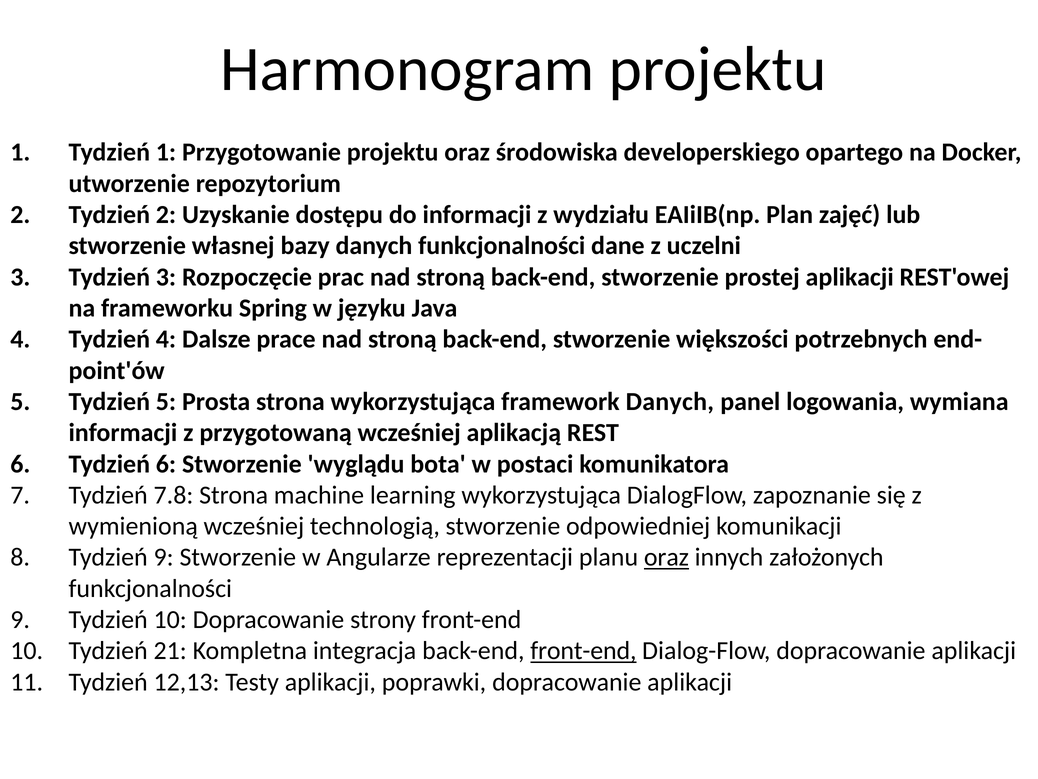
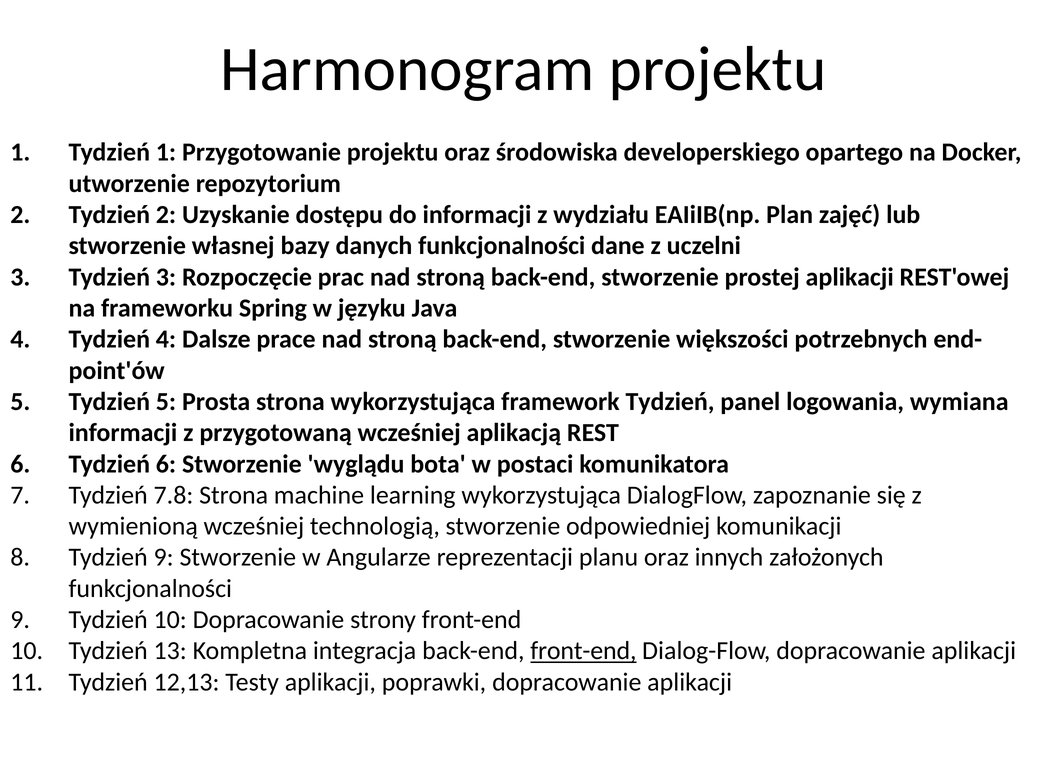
framework Danych: Danych -> Tydzień
oraz at (666, 557) underline: present -> none
21: 21 -> 13
